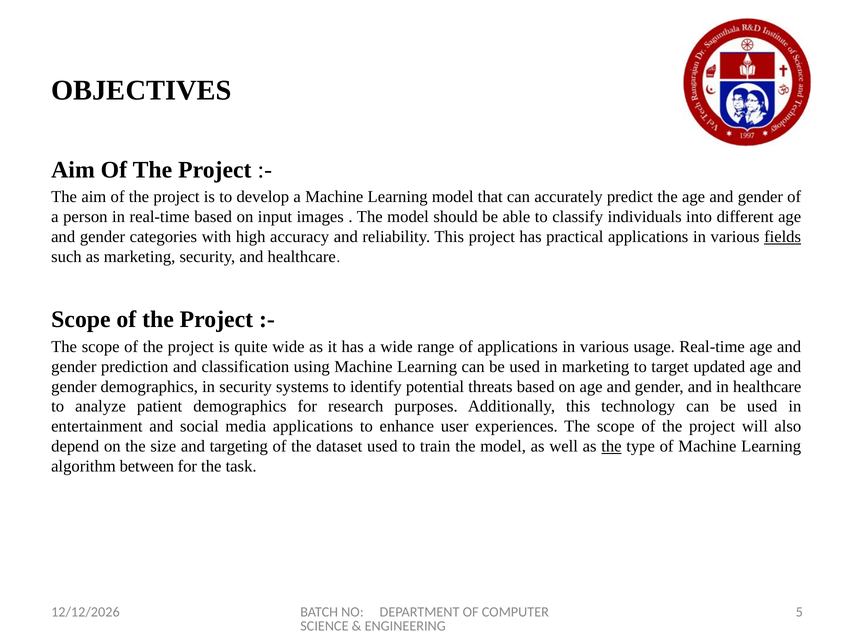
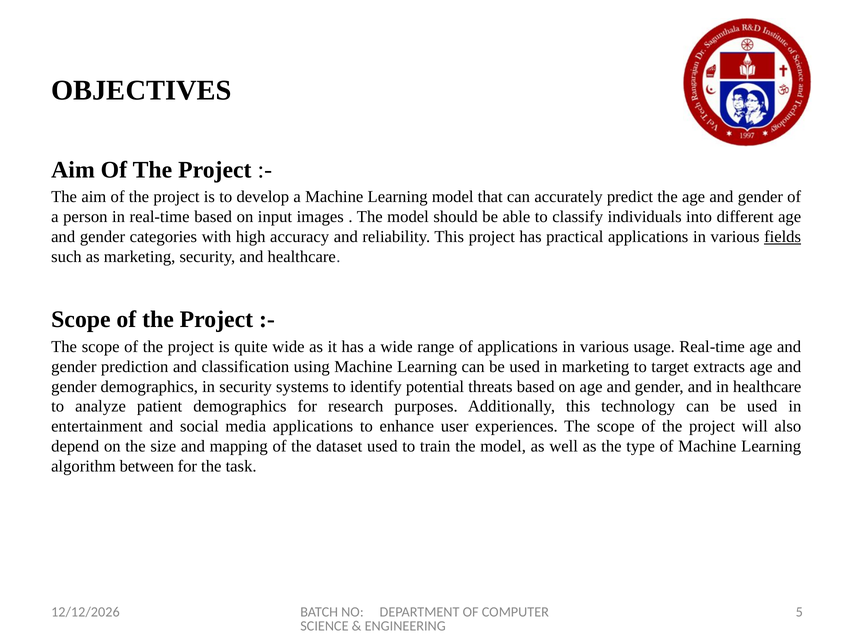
updated: updated -> extracts
targeting: targeting -> mapping
the at (611, 446) underline: present -> none
